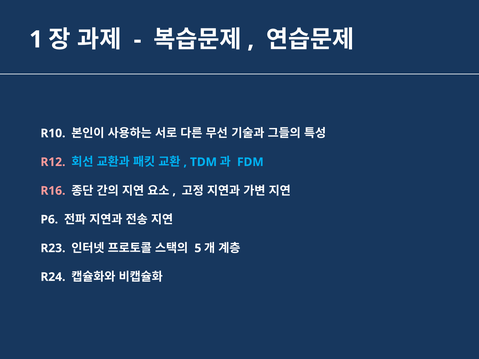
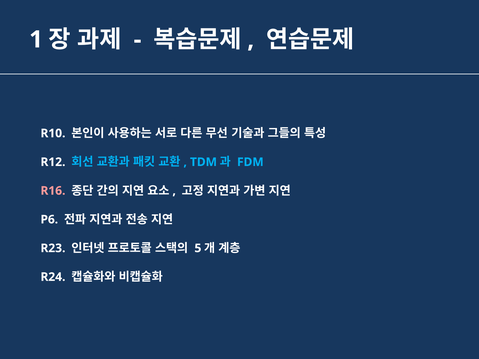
R12 colour: pink -> white
